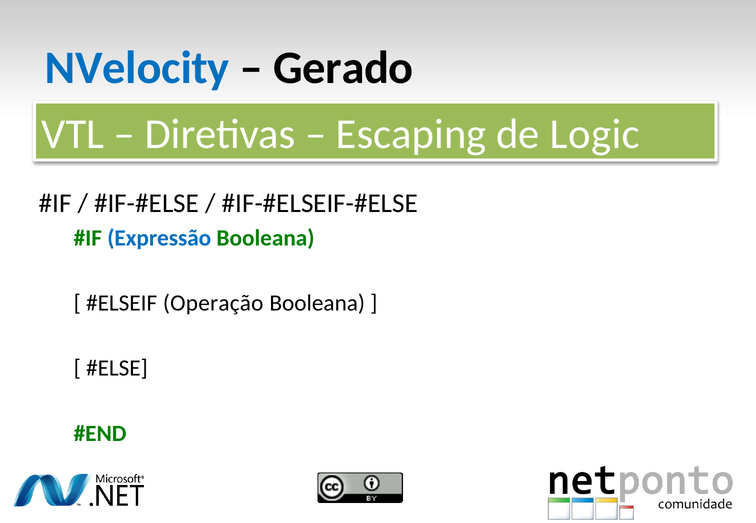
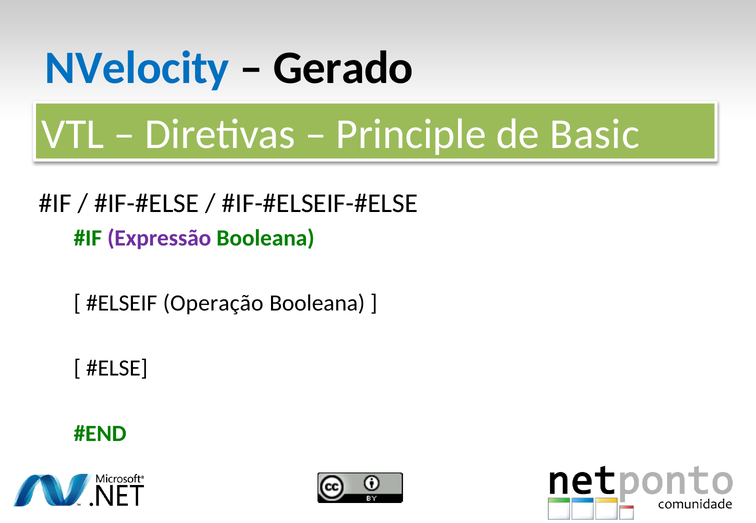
Escaping: Escaping -> Principle
Logic: Logic -> Basic
Expressão colour: blue -> purple
